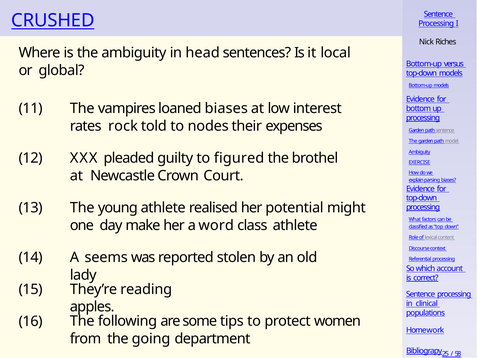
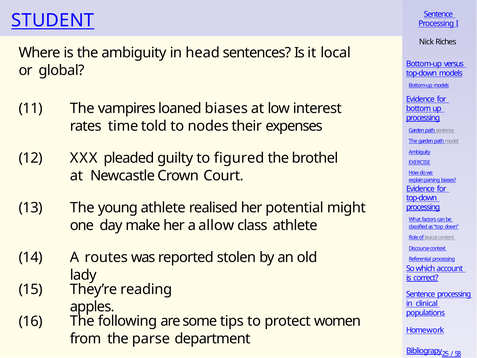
CRUSHED: CRUSHED -> STUDENT
rock: rock -> time
word: word -> allow
seems: seems -> routes
going: going -> parse
